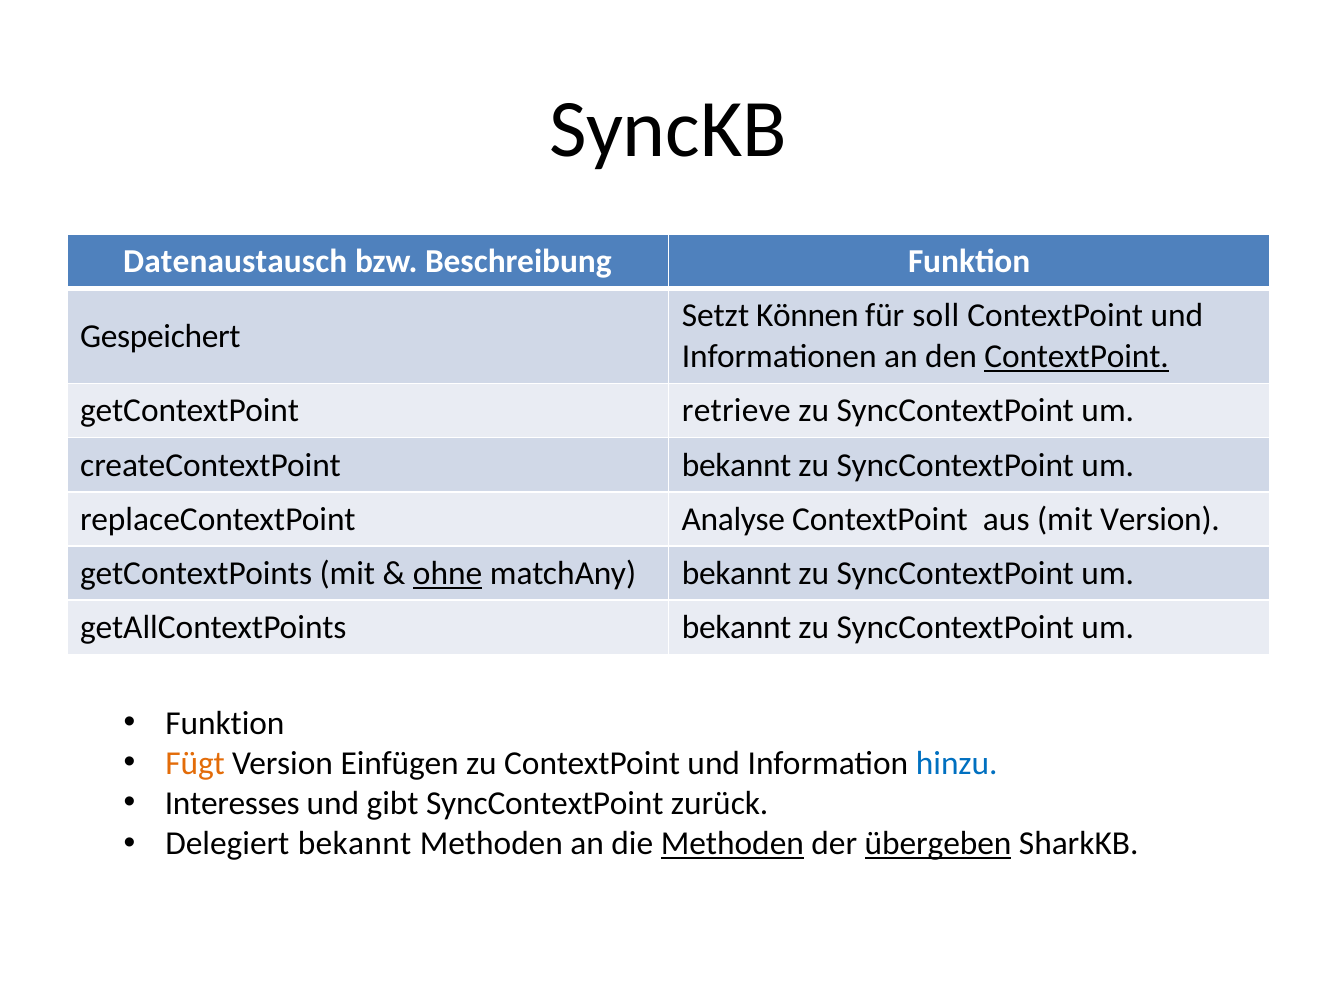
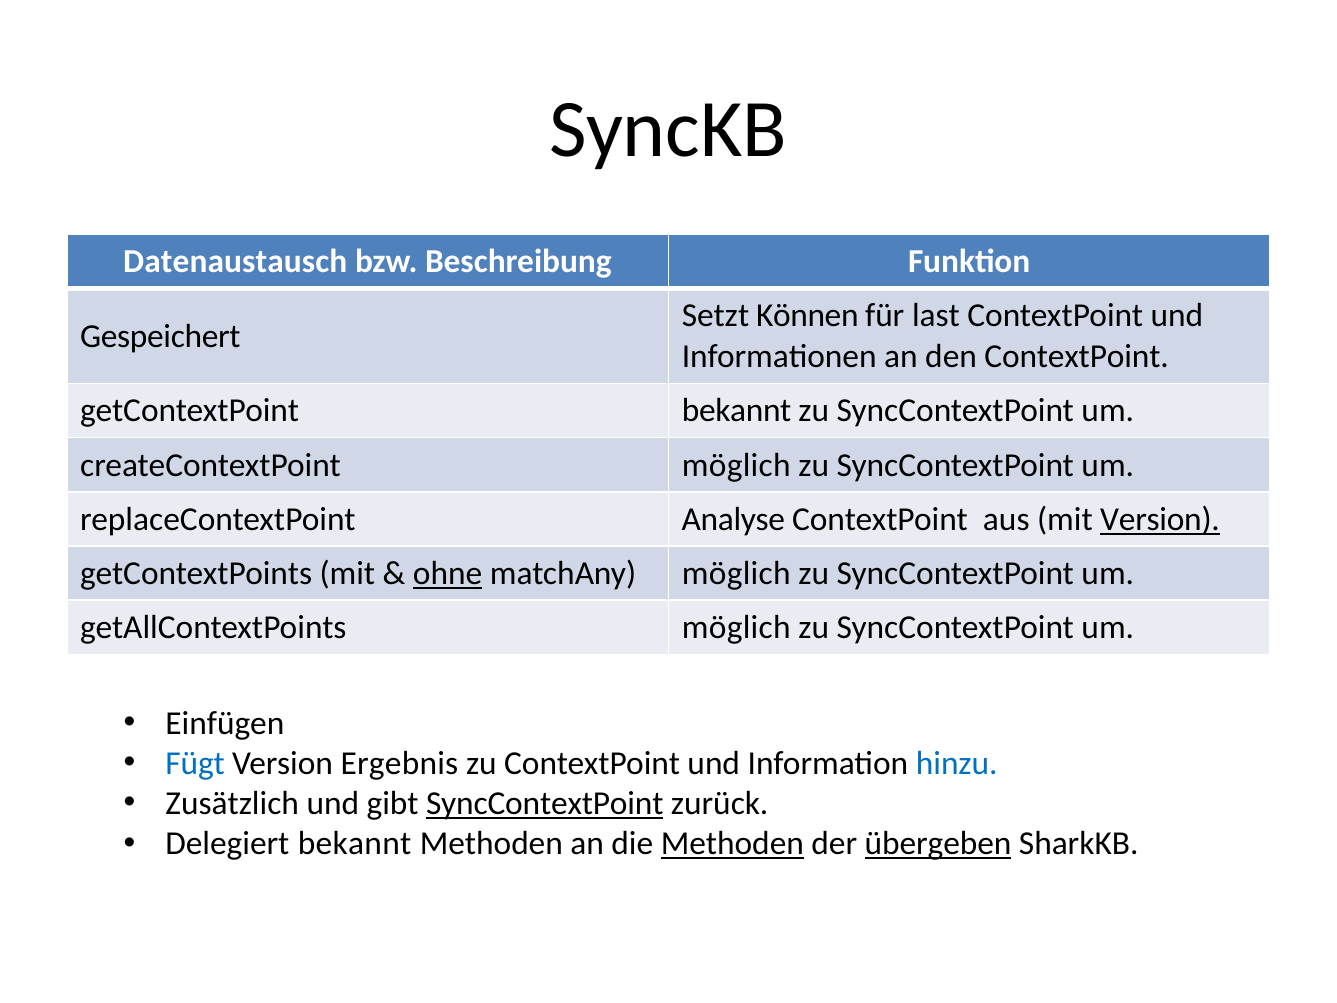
soll: soll -> last
ContextPoint at (1077, 356) underline: present -> none
getContextPoint retrieve: retrieve -> bekannt
createContextPoint bekannt: bekannt -> möglich
Version at (1160, 519) underline: none -> present
matchAny bekannt: bekannt -> möglich
getAllContextPoints bekannt: bekannt -> möglich
Funktion at (225, 723): Funktion -> Einfügen
Fügt colour: orange -> blue
Einfügen: Einfügen -> Ergebnis
Interesses: Interesses -> Zusätzlich
SyncContextPoint at (545, 804) underline: none -> present
